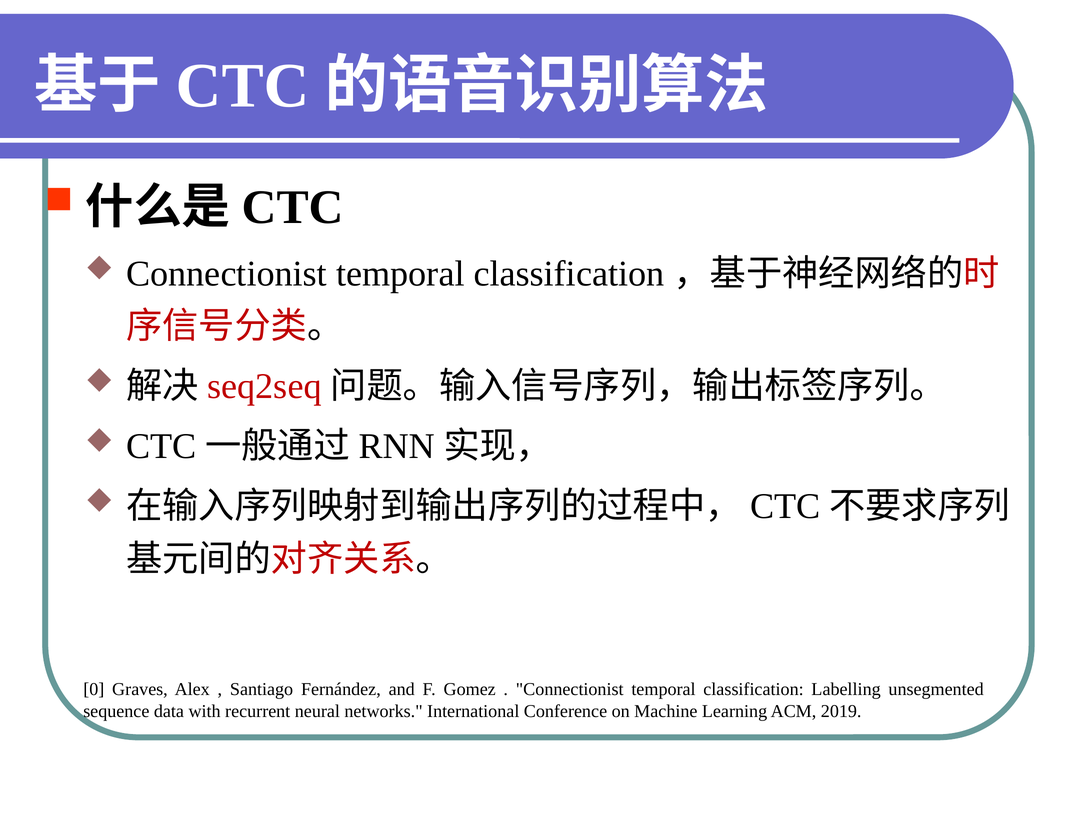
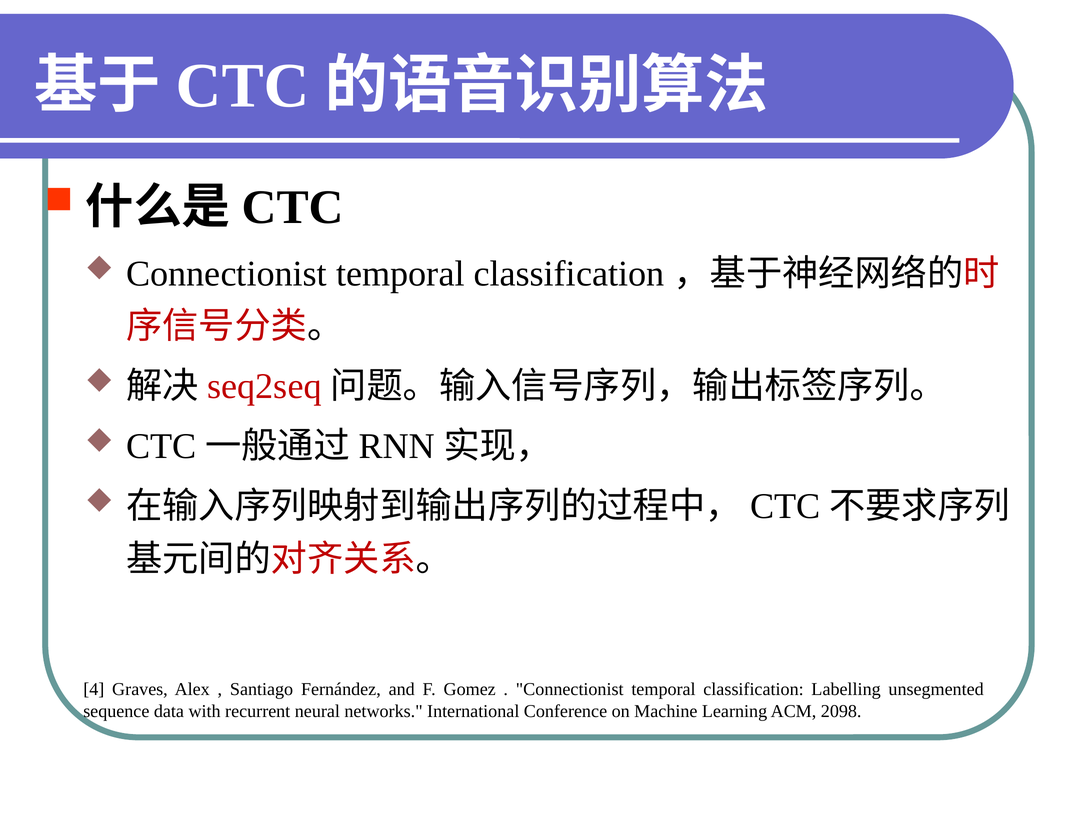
0: 0 -> 4
2019: 2019 -> 2098
